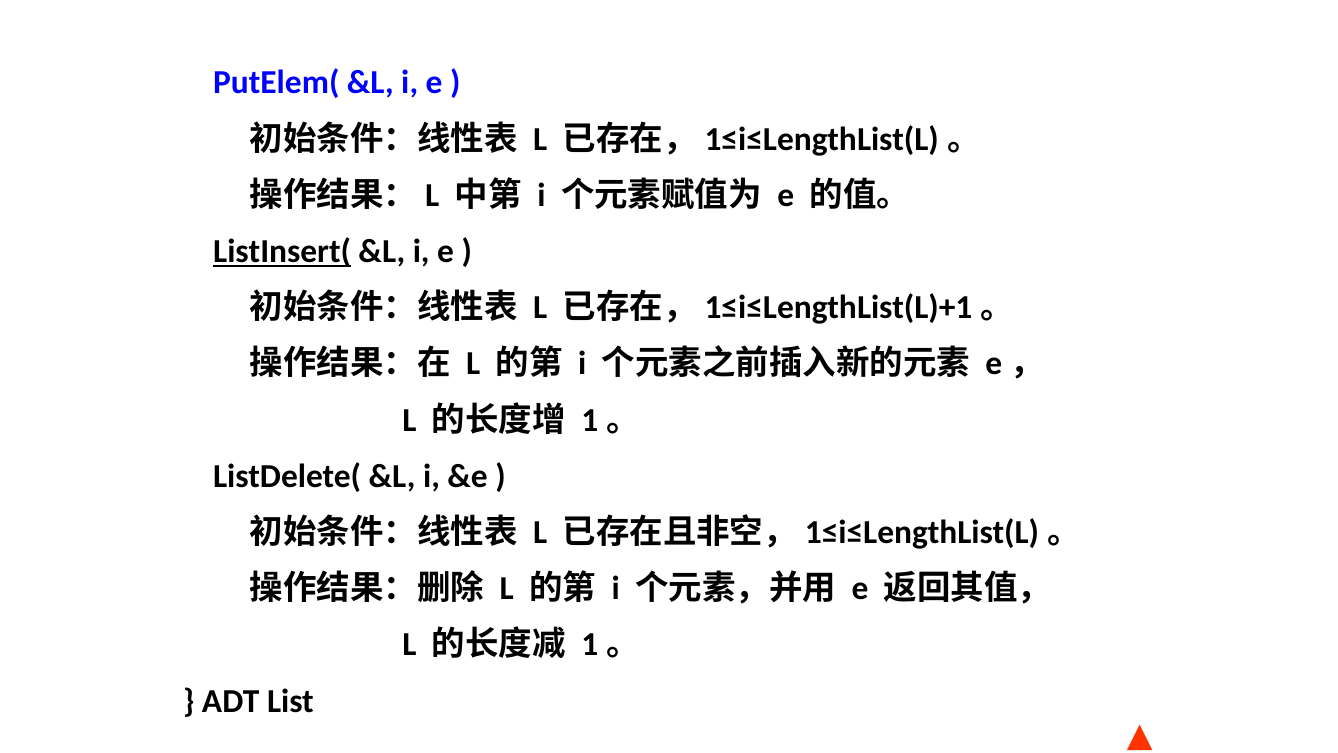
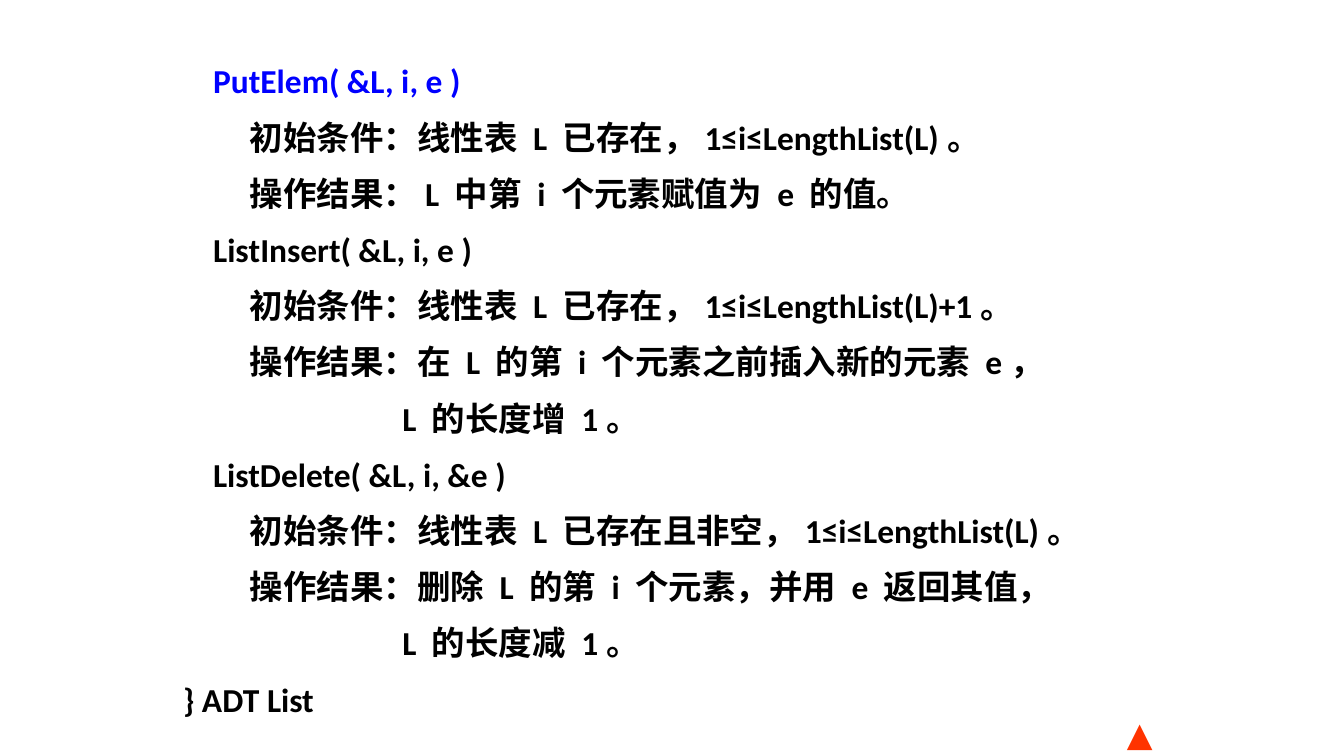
ListInsert( underline: present -> none
